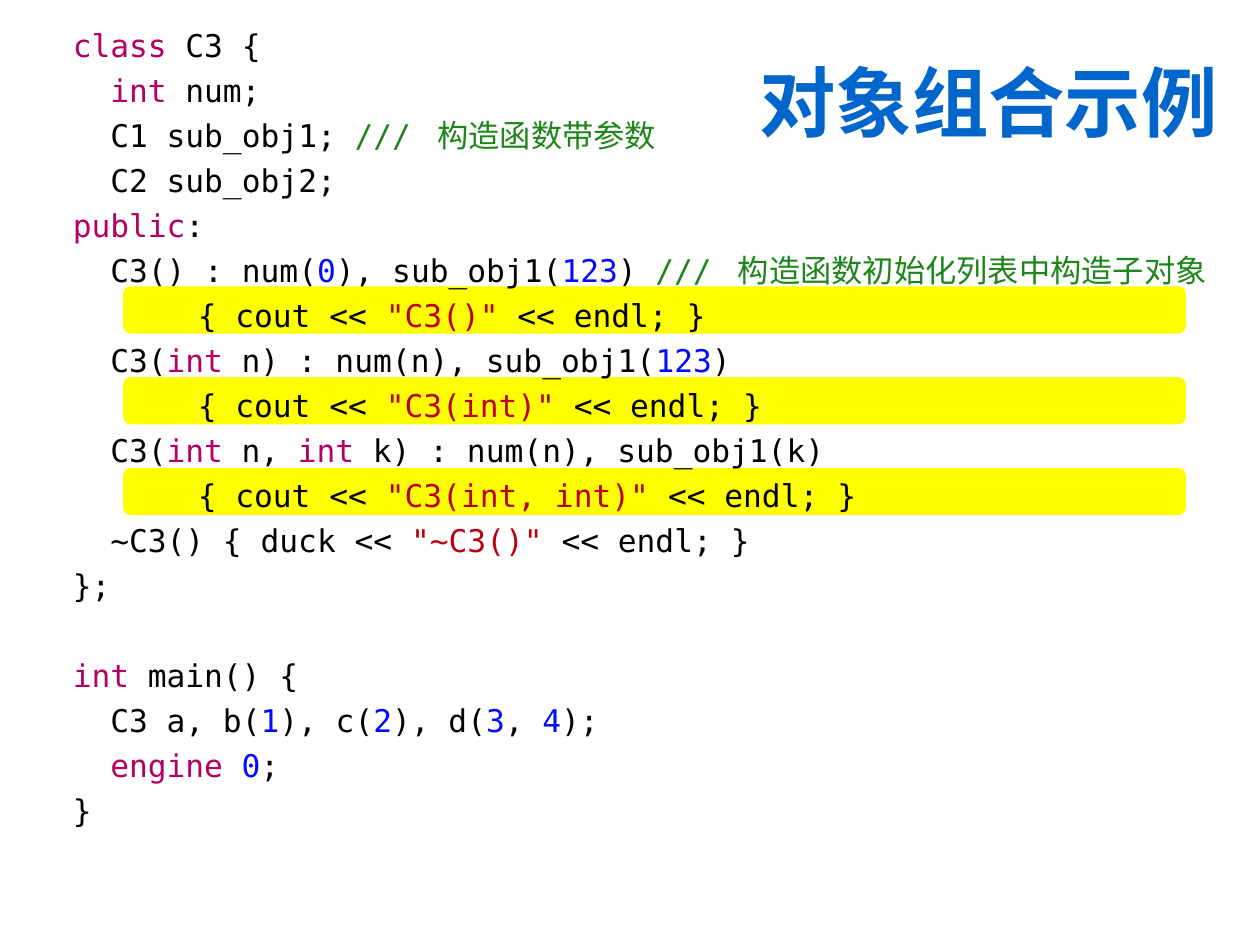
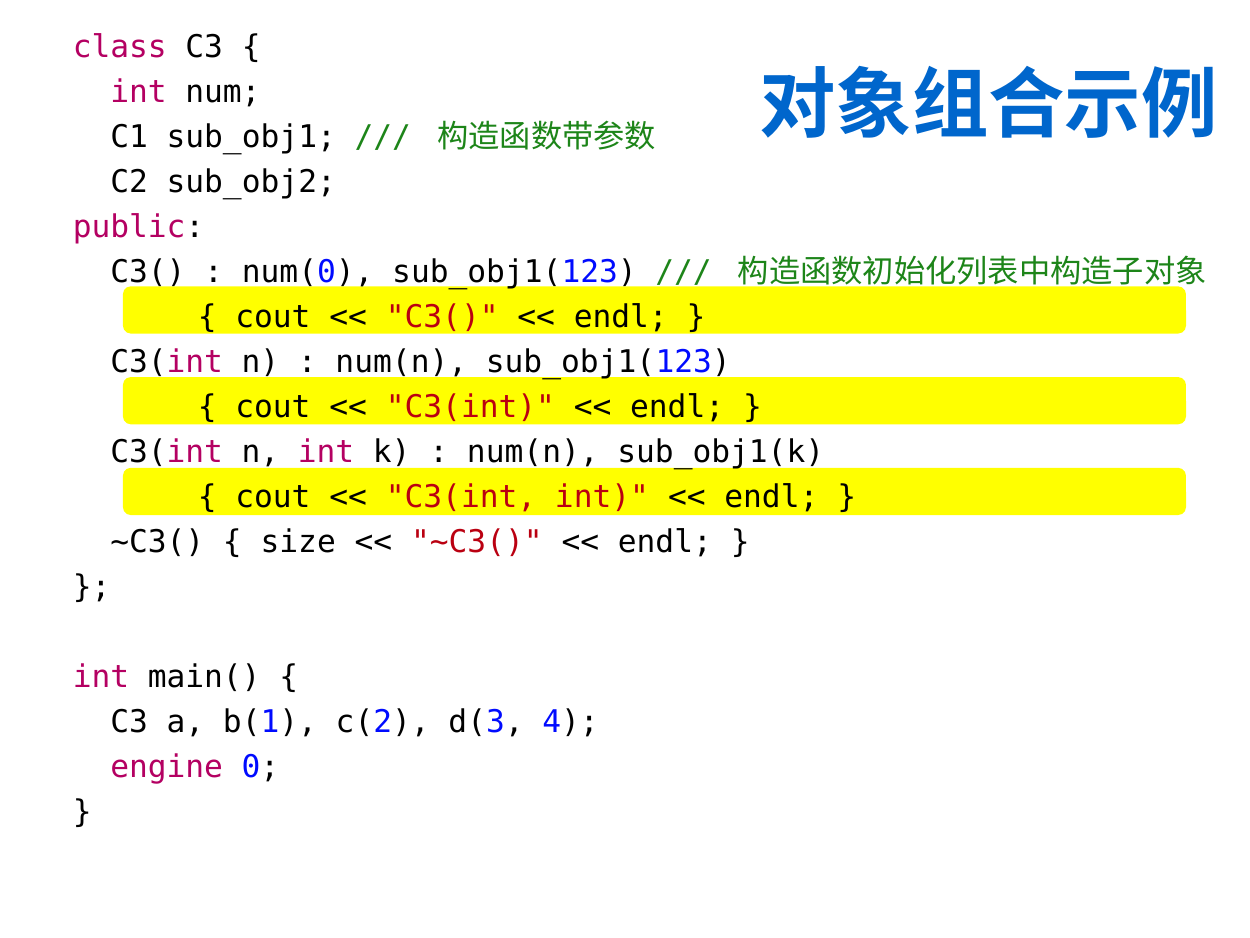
duck: duck -> size
